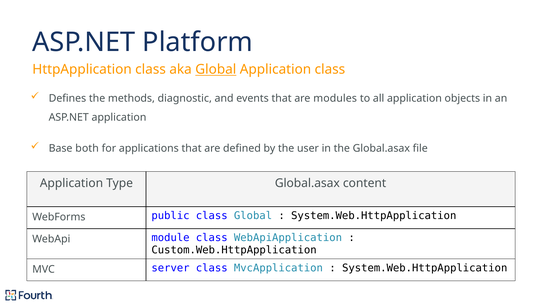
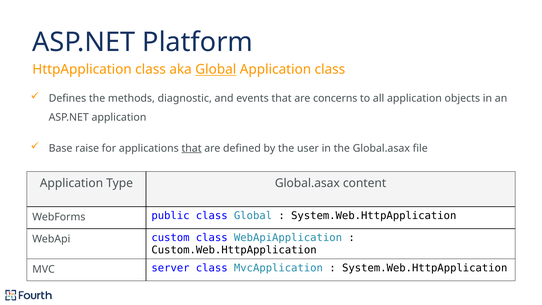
modules: modules -> concerns
both: both -> raise
that at (192, 148) underline: none -> present
module: module -> custom
